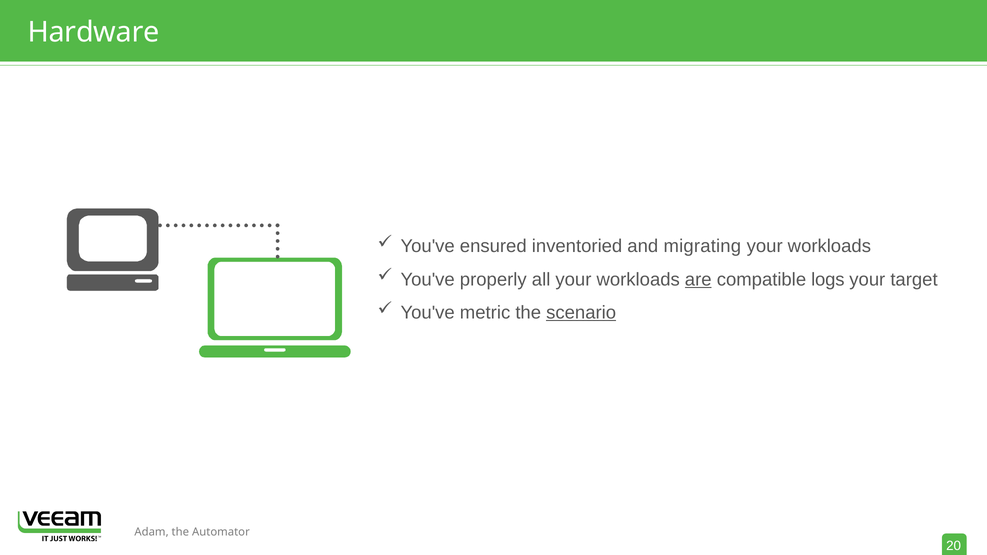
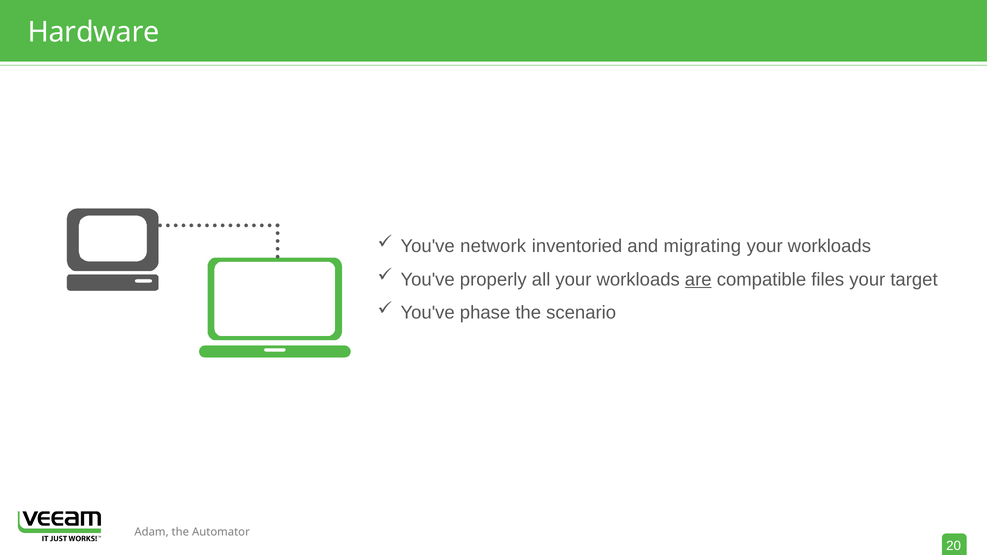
ensured: ensured -> network
logs: logs -> files
metric: metric -> phase
scenario underline: present -> none
